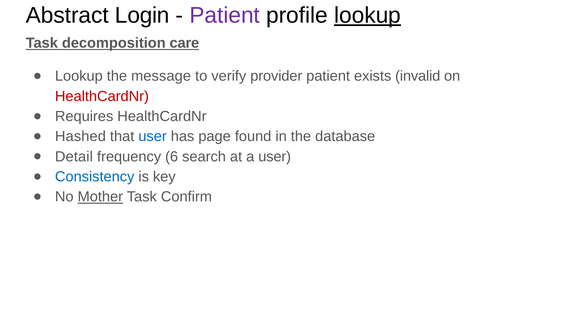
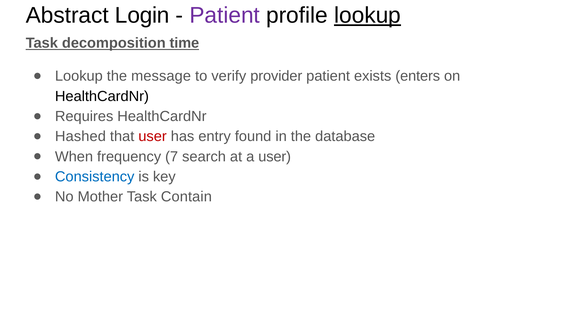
care: care -> time
invalid: invalid -> enters
HealthCardNr at (102, 96) colour: red -> black
user at (153, 137) colour: blue -> red
page: page -> entry
Detail: Detail -> When
6: 6 -> 7
Mother underline: present -> none
Confirm: Confirm -> Contain
